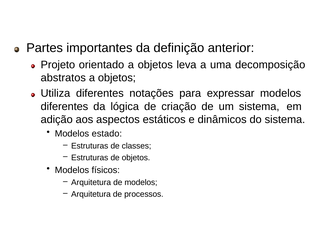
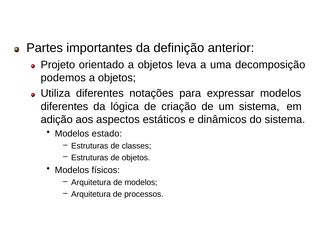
abstratos: abstratos -> podemos
